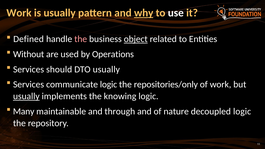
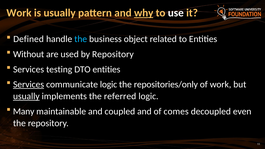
the at (81, 39) colour: pink -> light blue
object underline: present -> none
by Operations: Operations -> Repository
should: should -> testing
DTO usually: usually -> entities
Services at (29, 85) underline: none -> present
knowing: knowing -> referred
through: through -> coupled
nature: nature -> comes
decoupled logic: logic -> even
